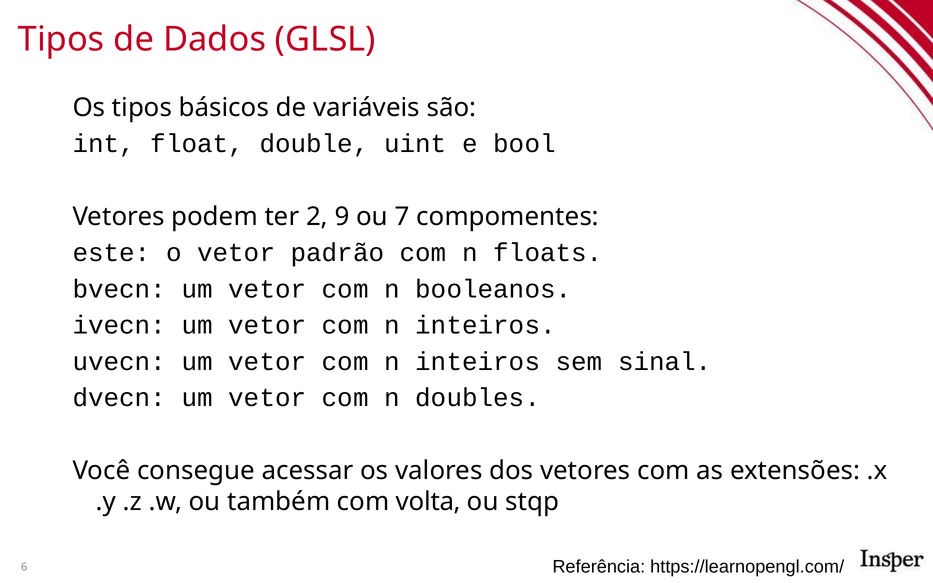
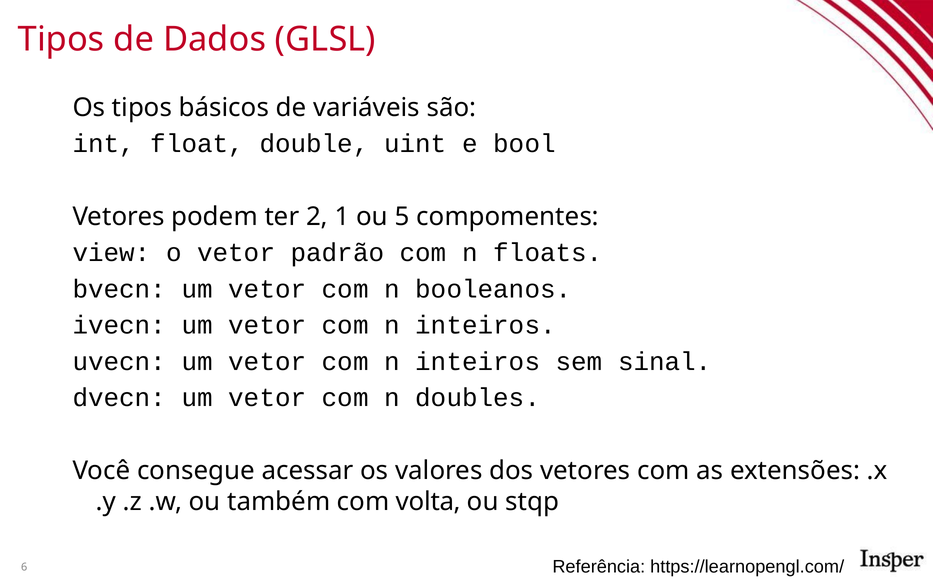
9: 9 -> 1
7: 7 -> 5
este: este -> view
